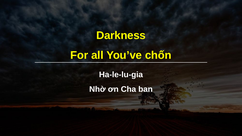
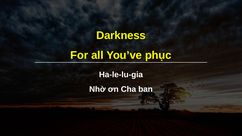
chốn: chốn -> phục
